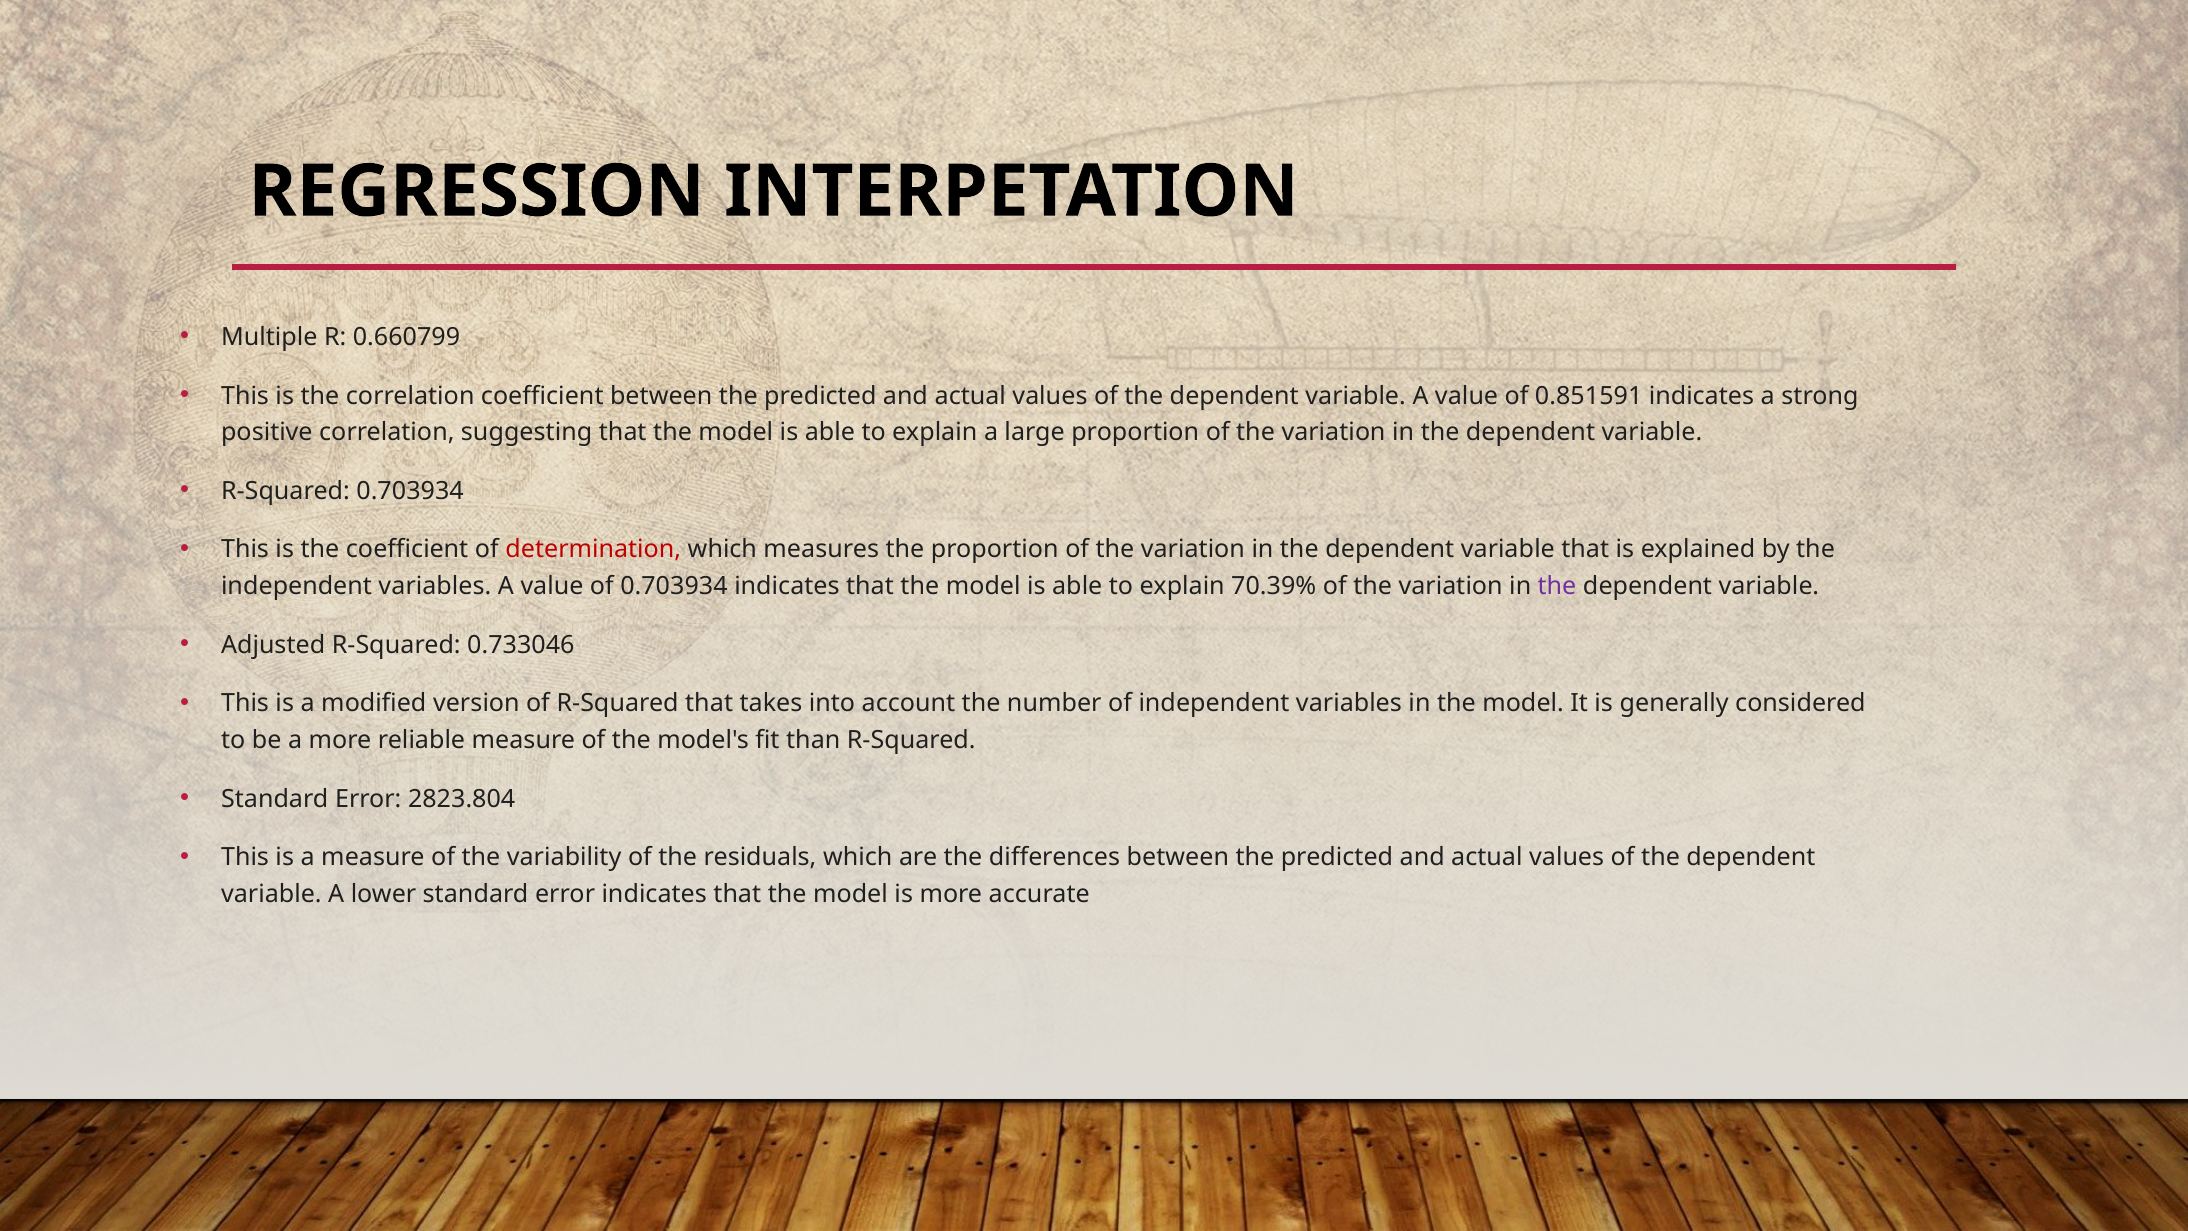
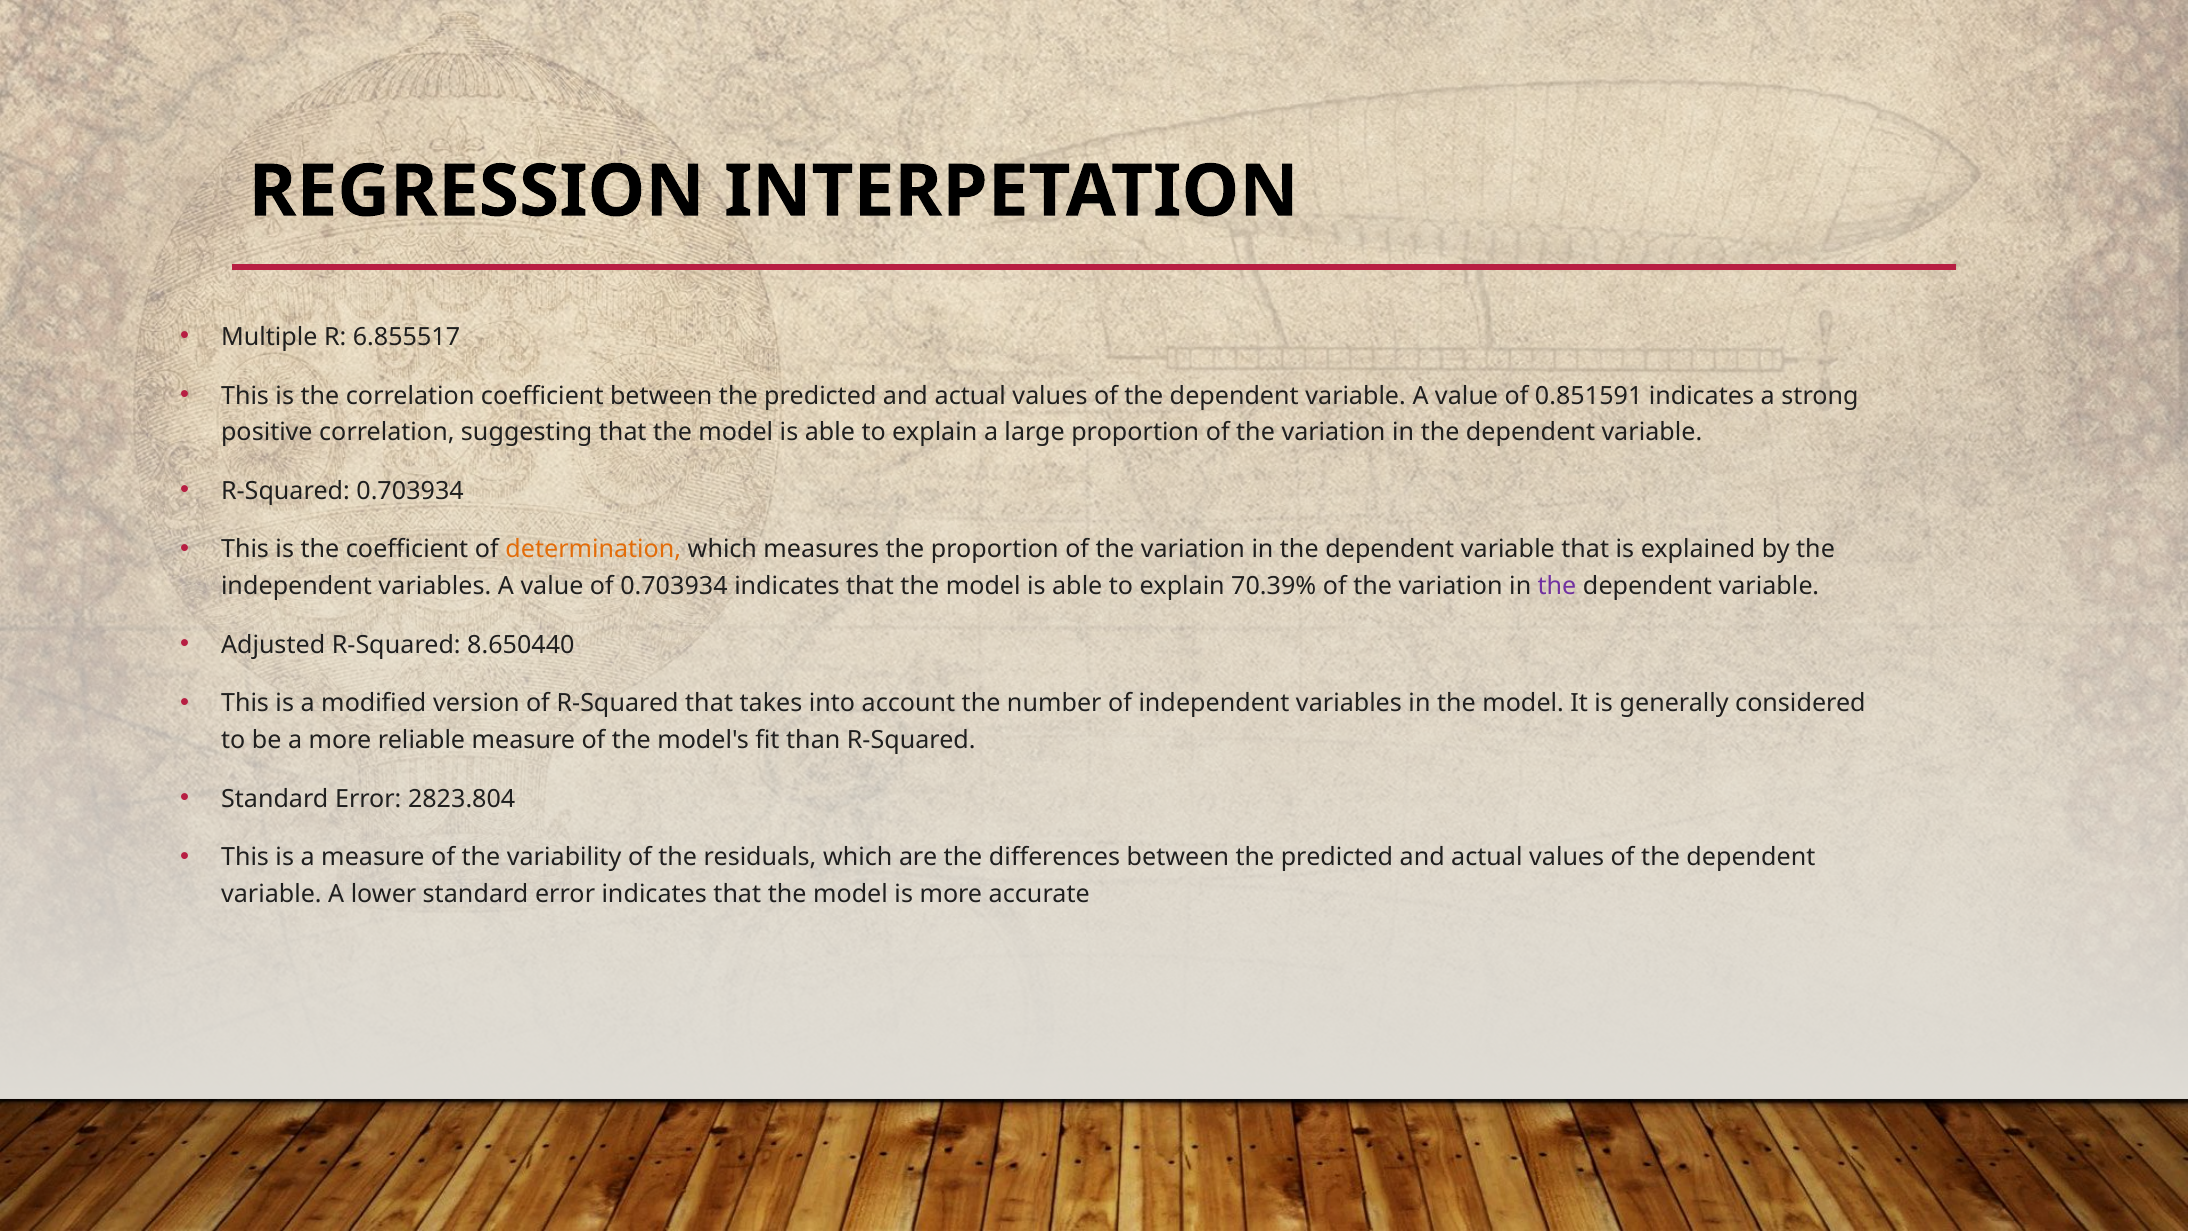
0.660799: 0.660799 -> 6.855517
determination colour: red -> orange
0.733046: 0.733046 -> 8.650440
